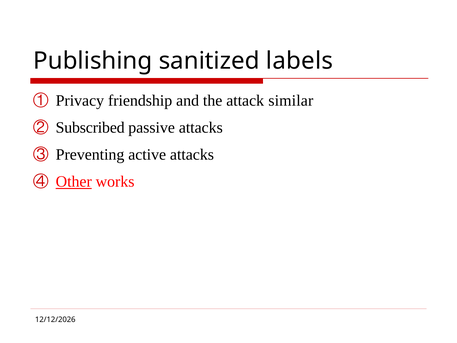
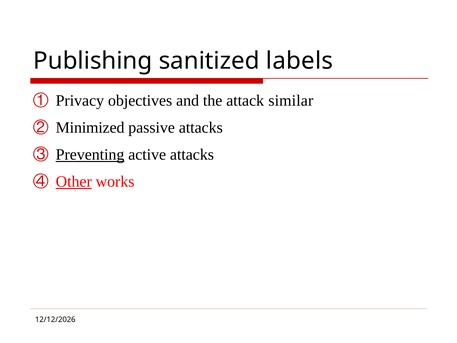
friendship: friendship -> objectives
Subscribed: Subscribed -> Minimized
Preventing underline: none -> present
